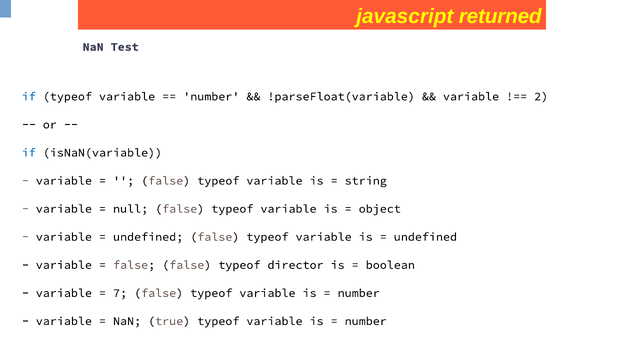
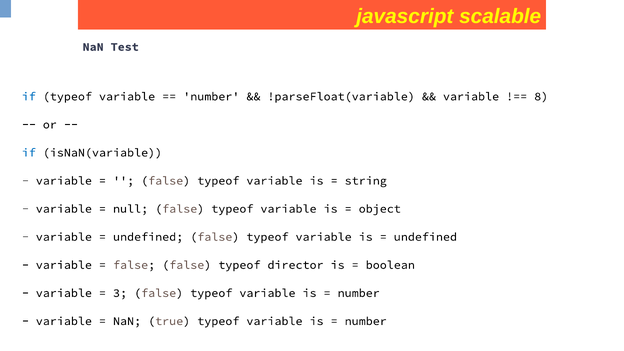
returned: returned -> scalable
2: 2 -> 8
7: 7 -> 3
